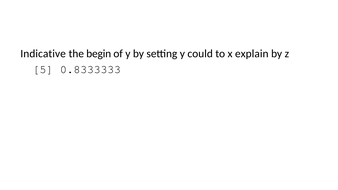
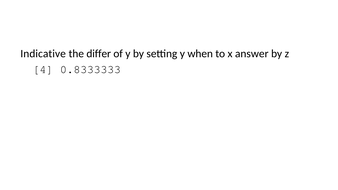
begin: begin -> differ
could: could -> when
explain: explain -> answer
5: 5 -> 4
